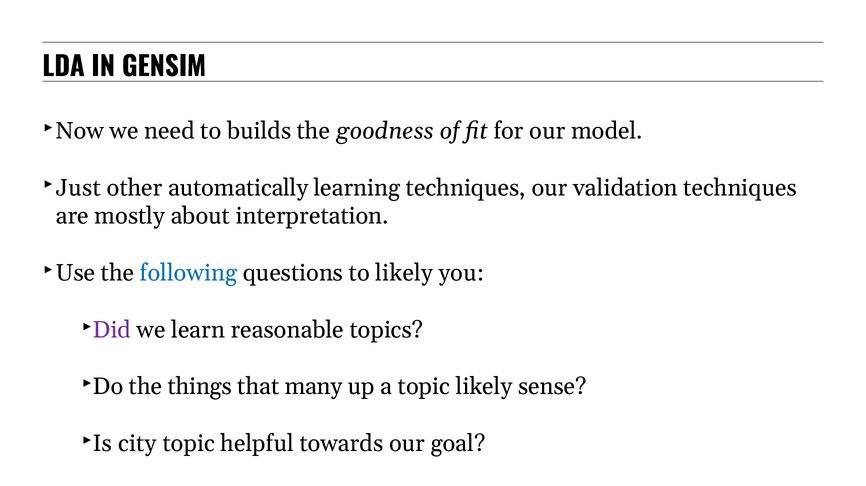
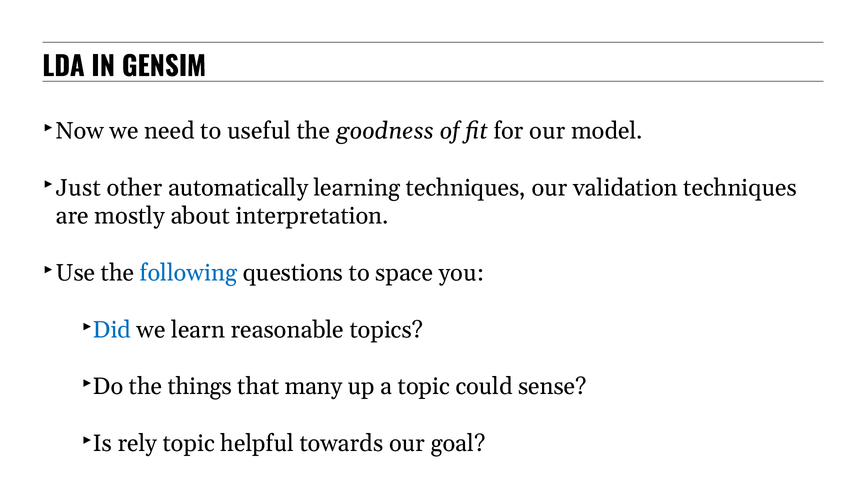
builds: builds -> useful
to likely: likely -> space
Did colour: purple -> blue
topic likely: likely -> could
city: city -> rely
